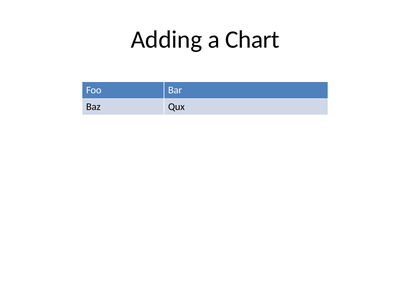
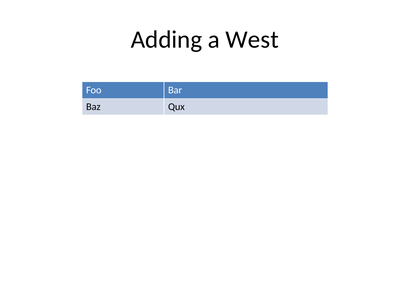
Chart: Chart -> West
